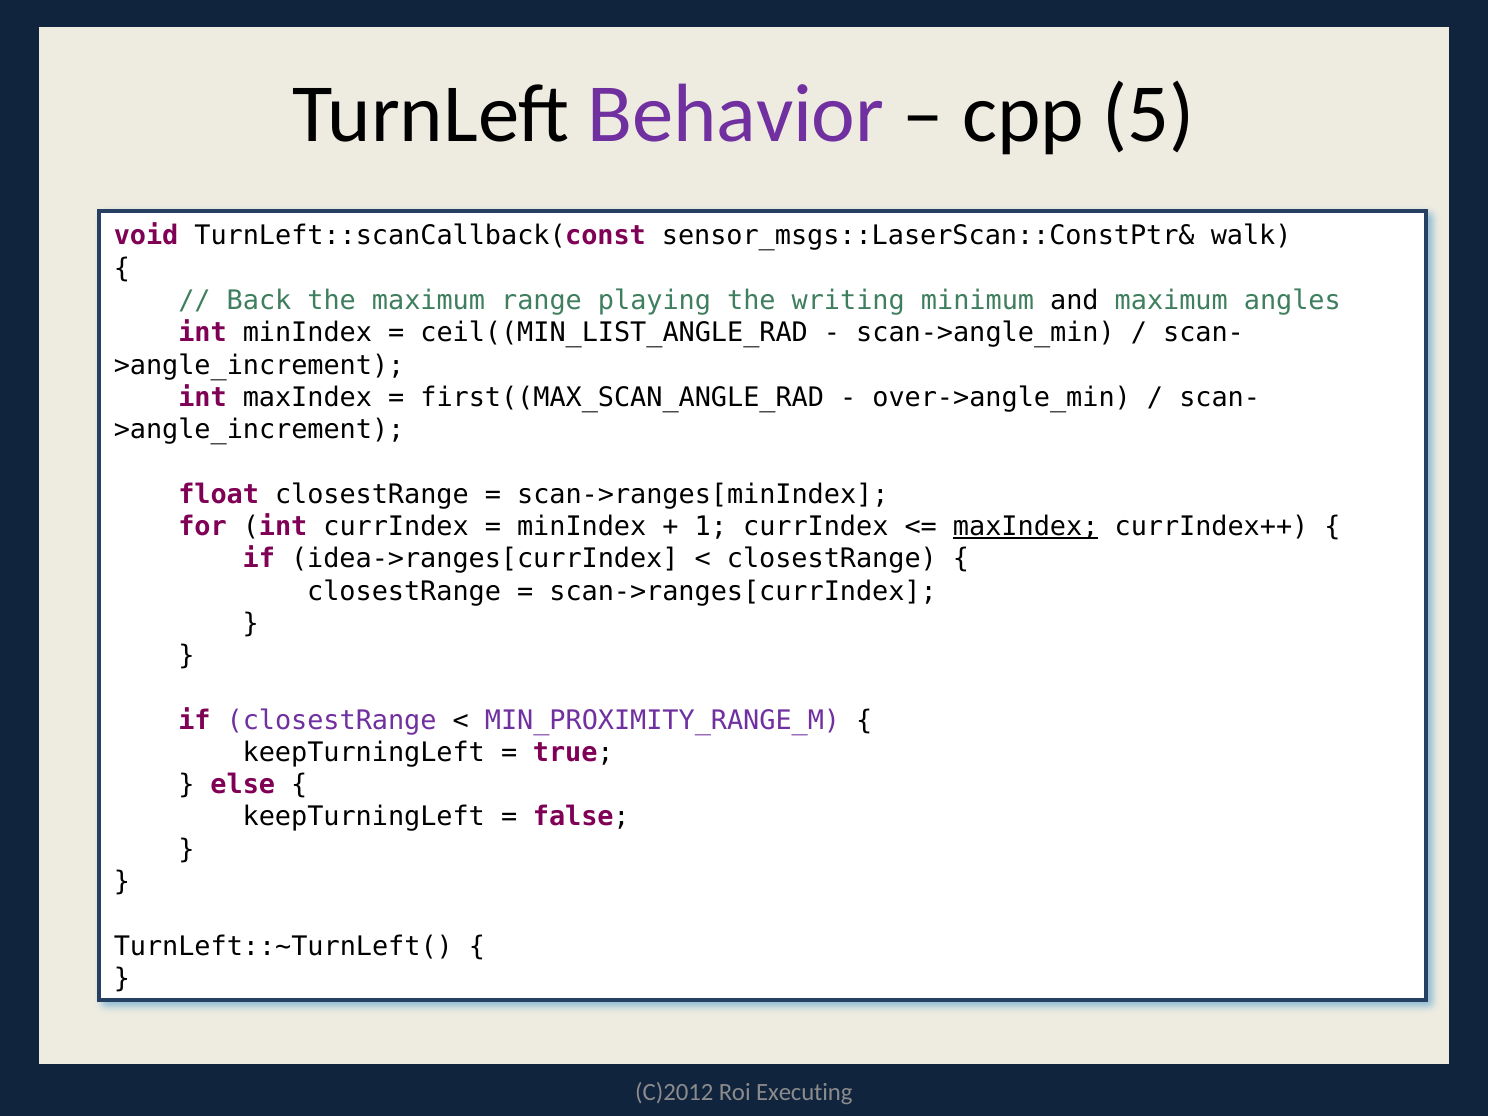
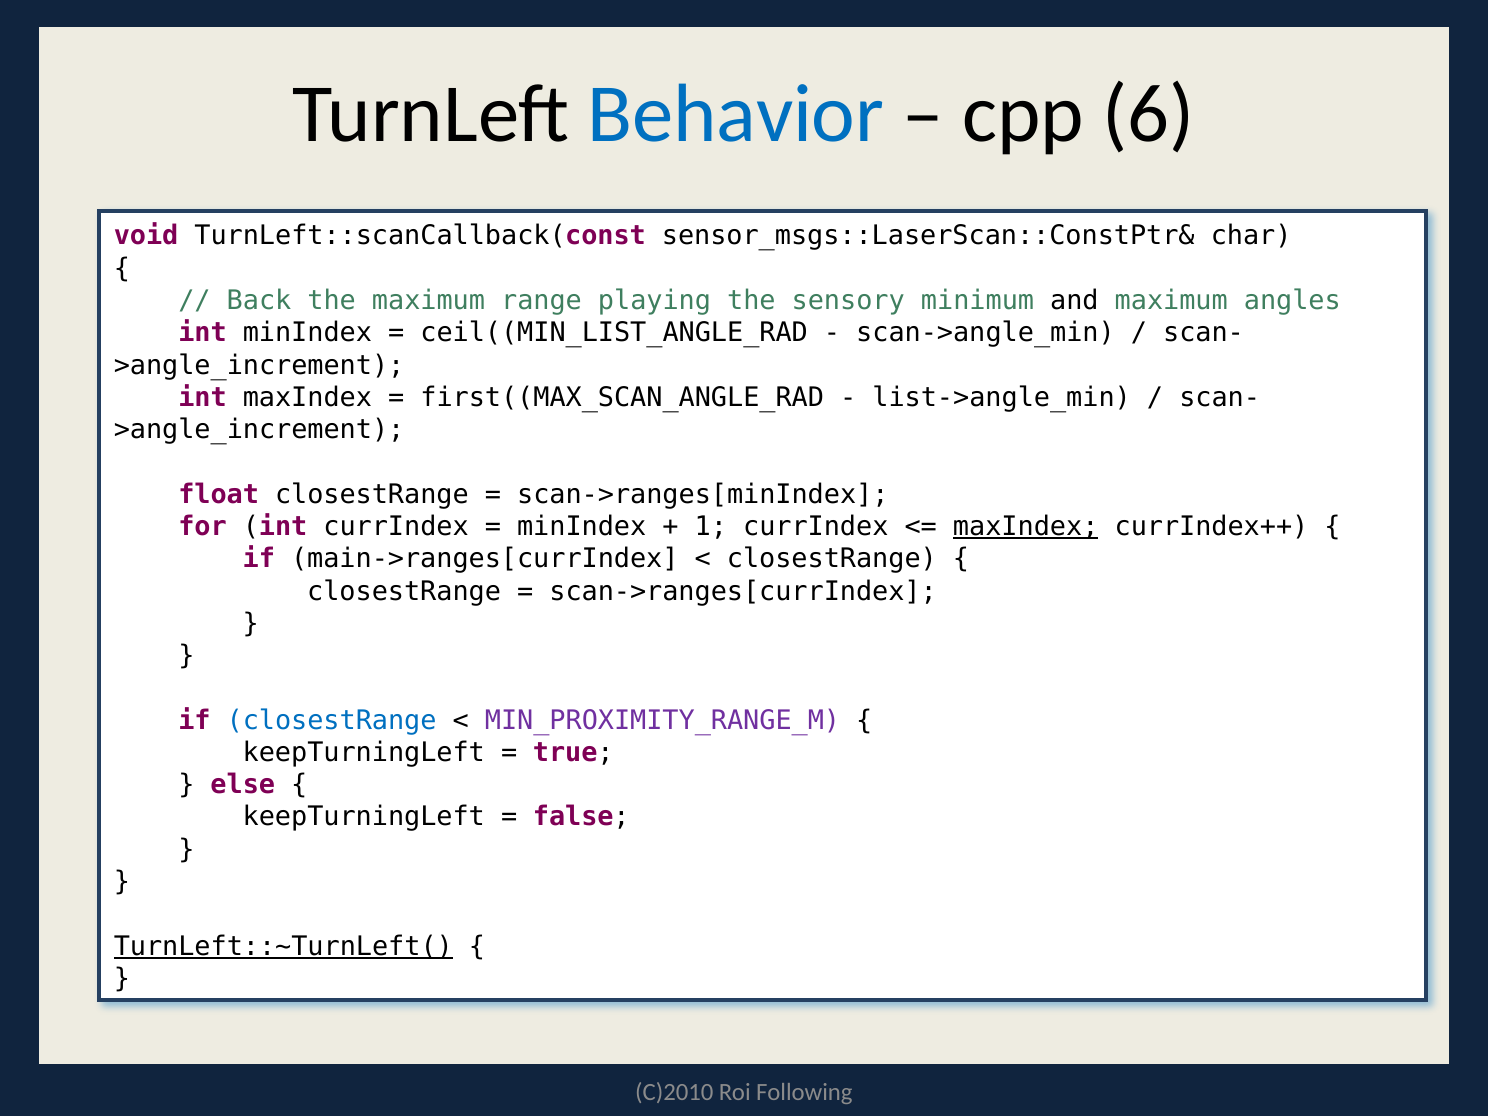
Behavior colour: purple -> blue
5: 5 -> 6
walk: walk -> char
writing: writing -> sensory
over->angle_min: over->angle_min -> list->angle_min
idea->ranges[currIndex: idea->ranges[currIndex -> main->ranges[currIndex
closestRange at (332, 720) colour: purple -> blue
TurnLeft::~TurnLeft( underline: none -> present
C)2012: C)2012 -> C)2010
Executing: Executing -> Following
